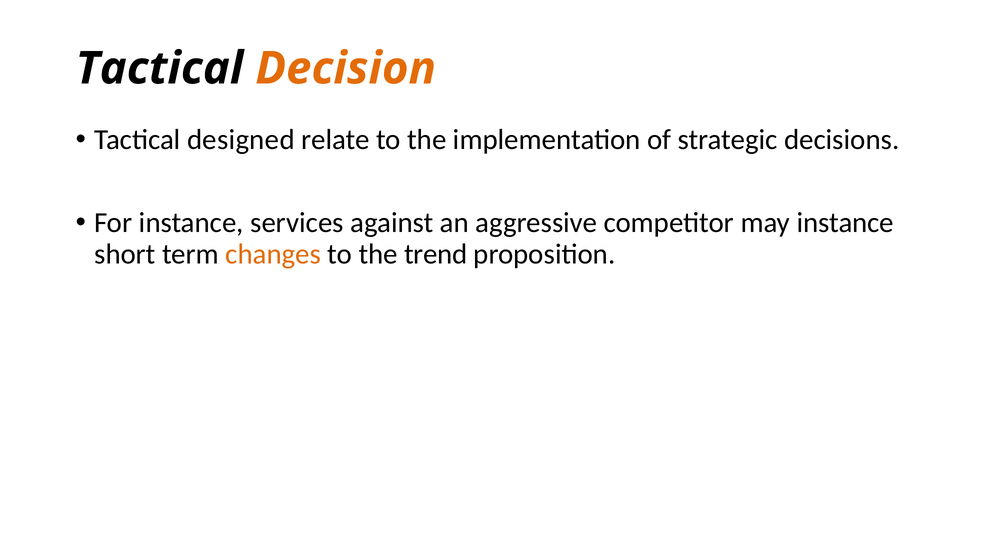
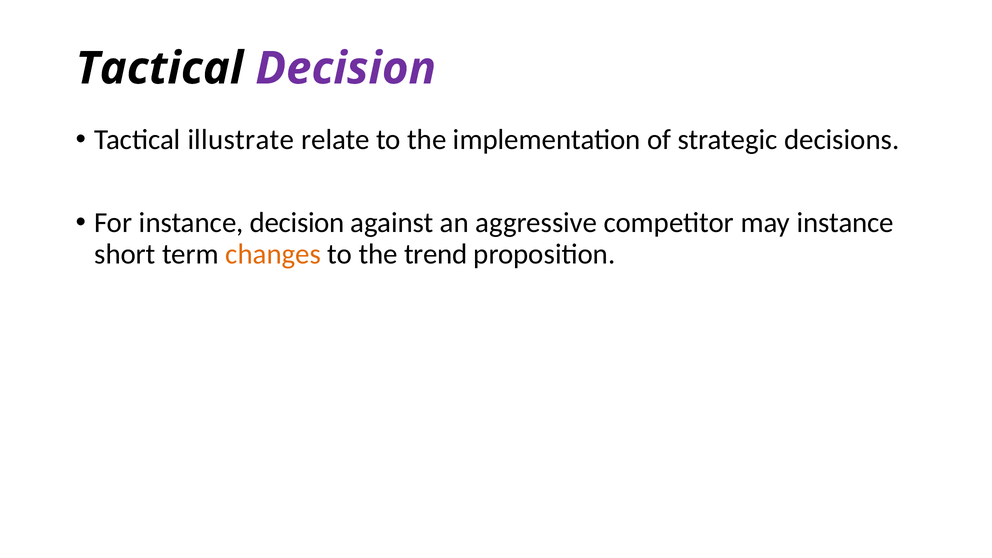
Decision at (346, 68) colour: orange -> purple
designed: designed -> illustrate
instance services: services -> decision
